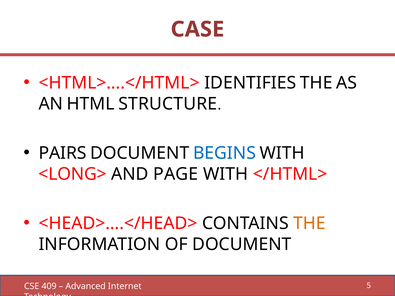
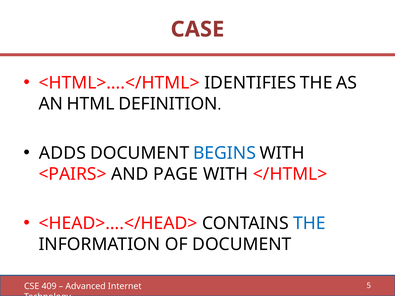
STRUCTURE: STRUCTURE -> DEFINITION
PAIRS: PAIRS -> ADDS
<LONG>: <LONG> -> <PAIRS>
THE at (309, 223) colour: orange -> blue
